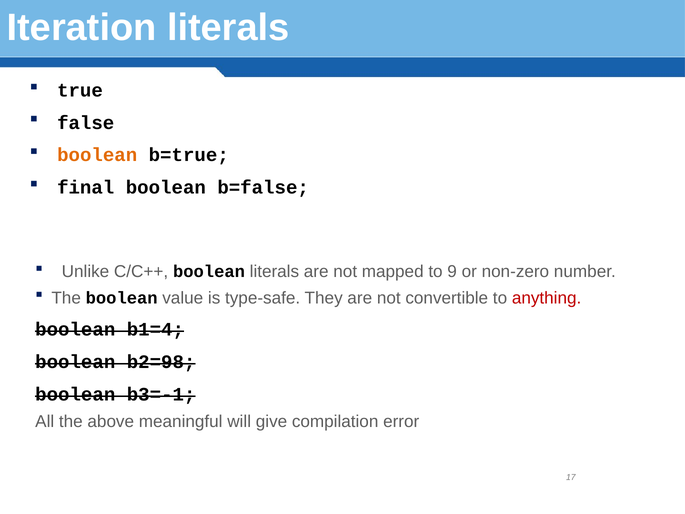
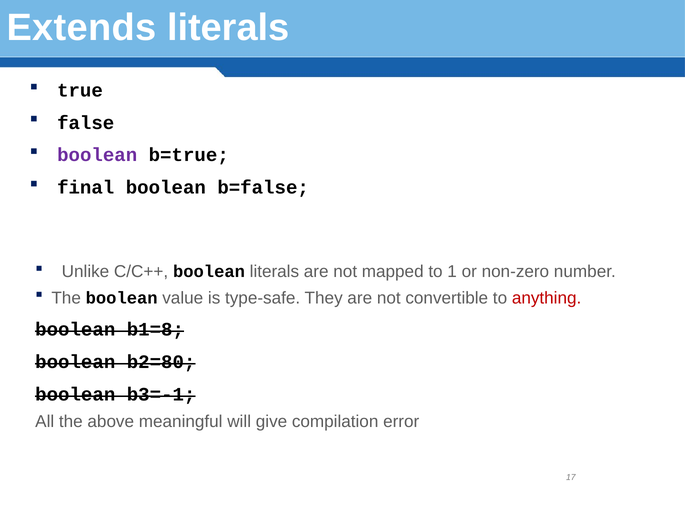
Iteration: Iteration -> Extends
boolean at (97, 155) colour: orange -> purple
9: 9 -> 1
b1=4: b1=4 -> b1=8
b2=98: b2=98 -> b2=80
